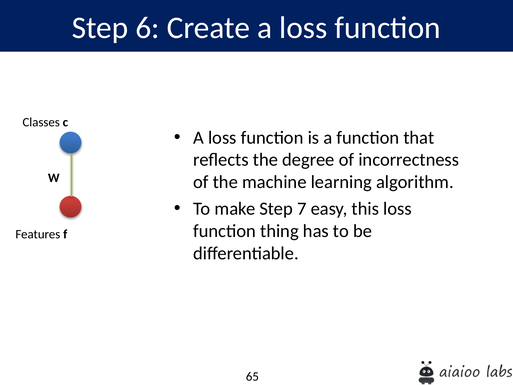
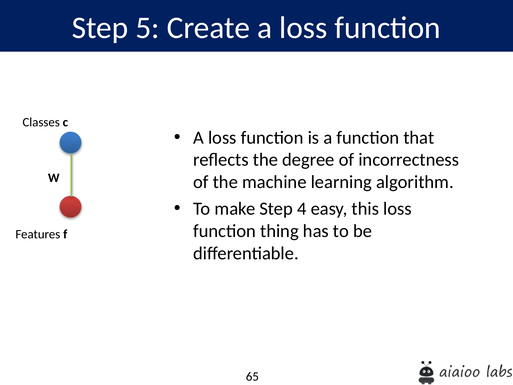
6: 6 -> 5
7: 7 -> 4
